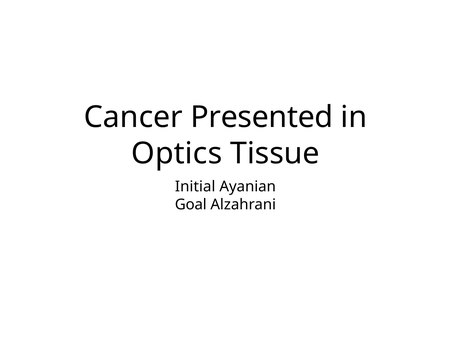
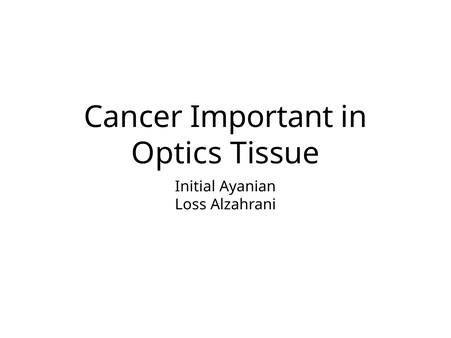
Presented: Presented -> Important
Goal: Goal -> Loss
